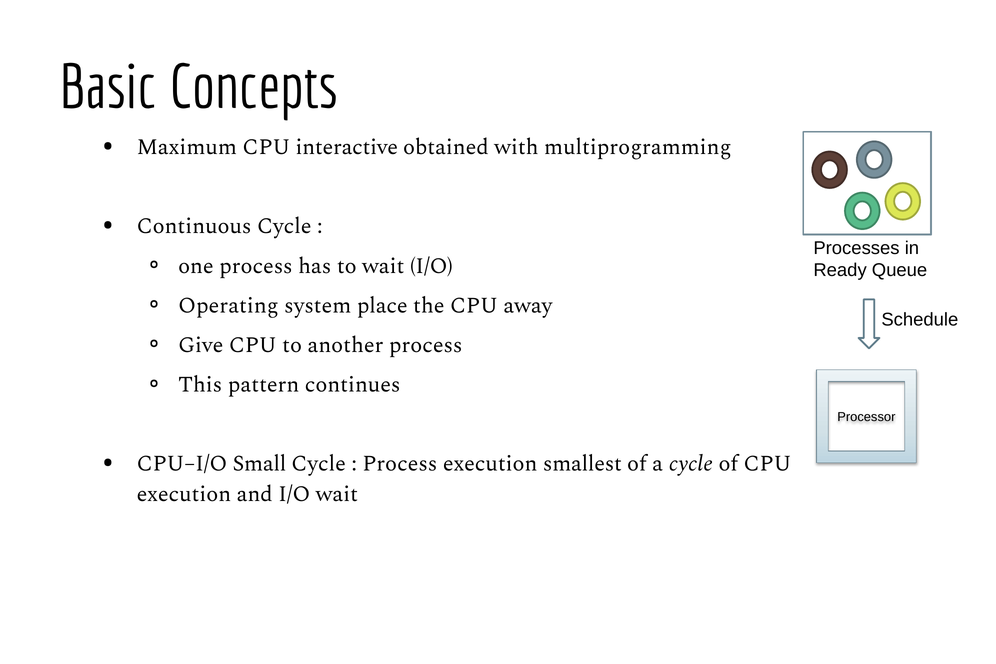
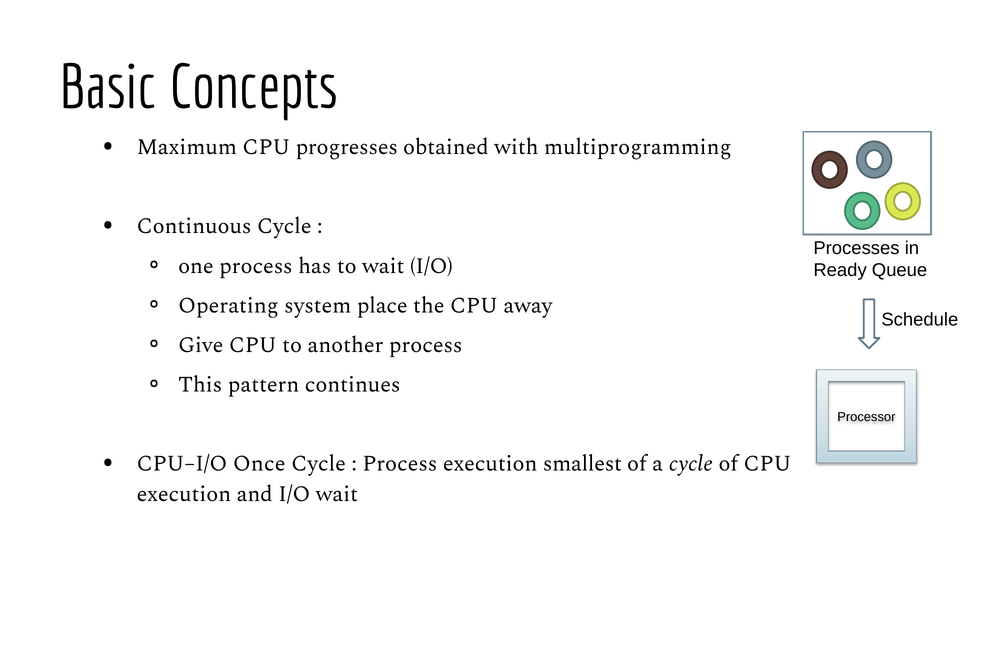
interactive: interactive -> progresses
Small: Small -> Once
